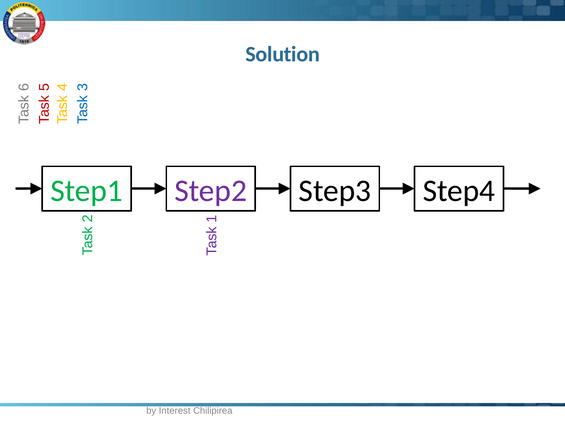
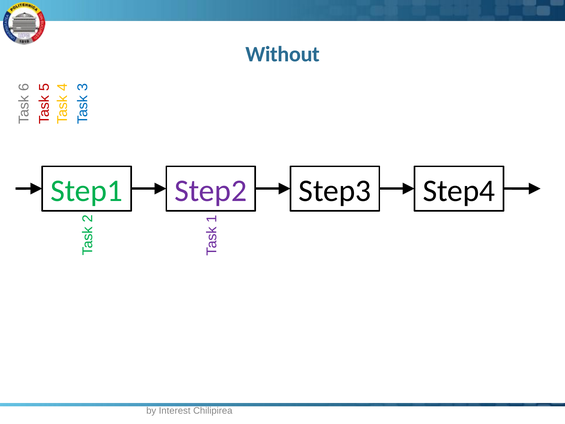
Solution: Solution -> Without
